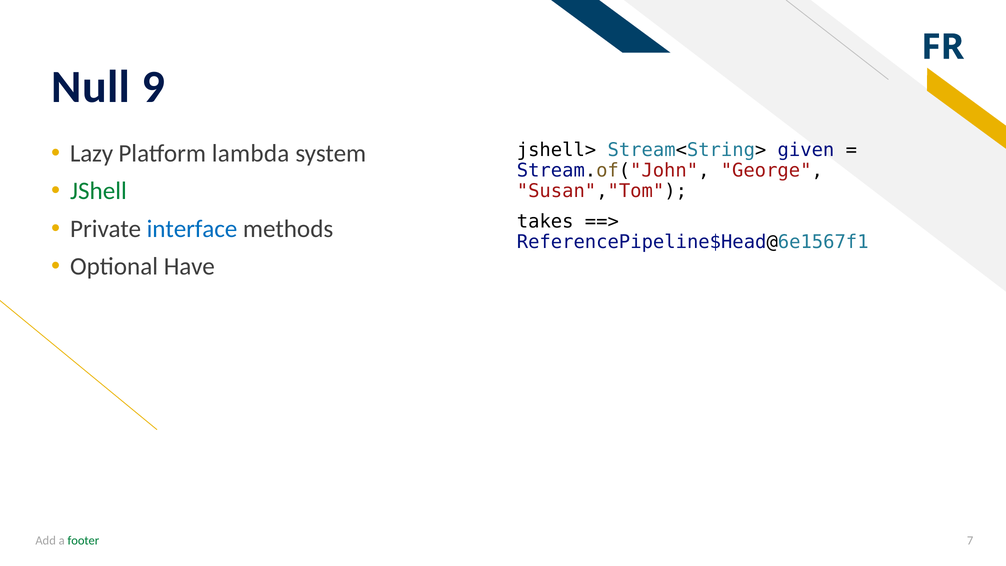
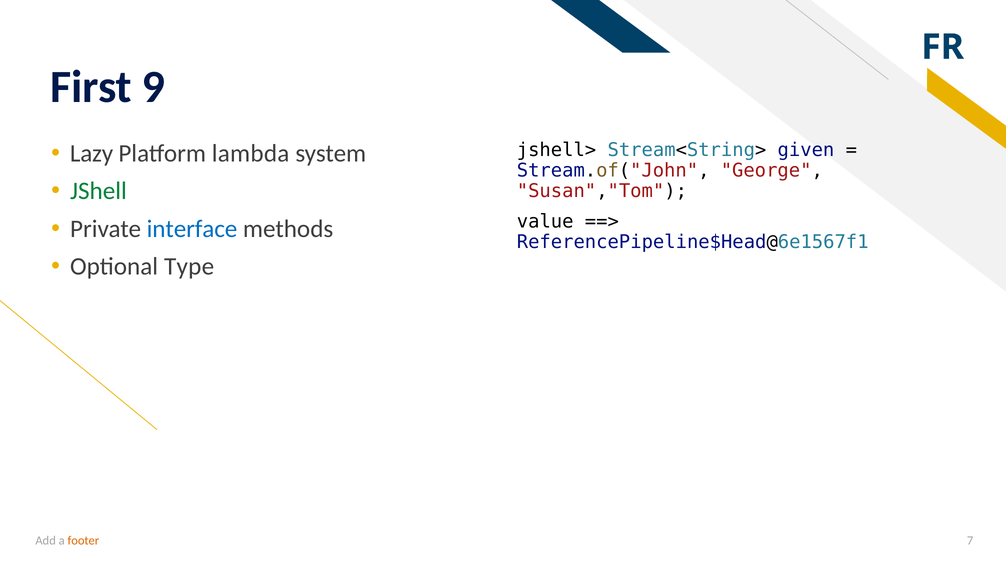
Null: Null -> First
takes: takes -> value
Have: Have -> Type
footer colour: green -> orange
